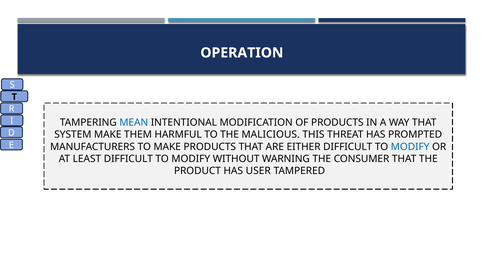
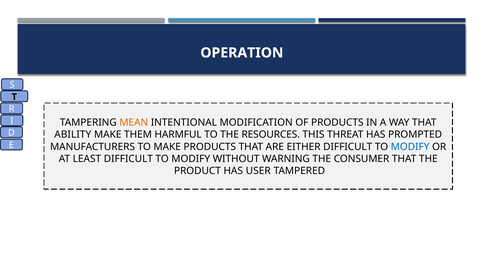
MEAN colour: blue -> orange
SYSTEM: SYSTEM -> ABILITY
MALICIOUS: MALICIOUS -> RESOURCES
